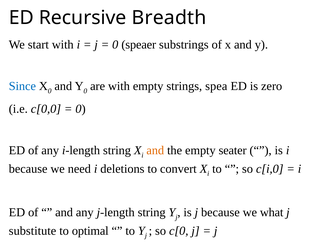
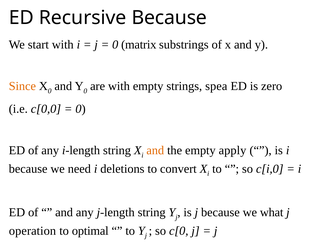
Recursive Breadth: Breadth -> Because
speaer: speaer -> matrix
Since colour: blue -> orange
seater: seater -> apply
substitute: substitute -> operation
